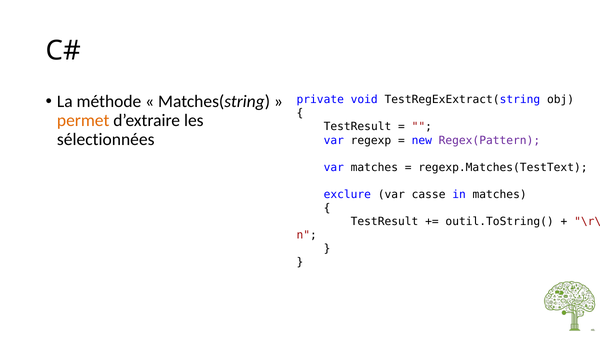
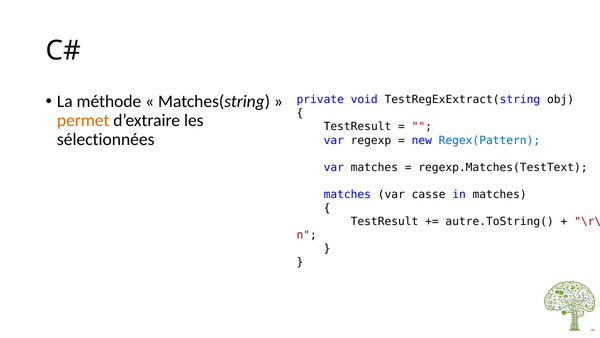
Regex(Pattern colour: purple -> blue
exclure at (347, 194): exclure -> matches
outil.ToString(: outil.ToString( -> autre.ToString(
